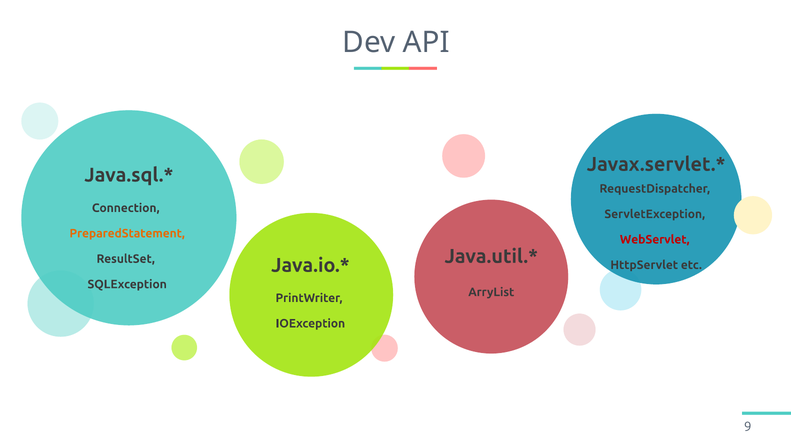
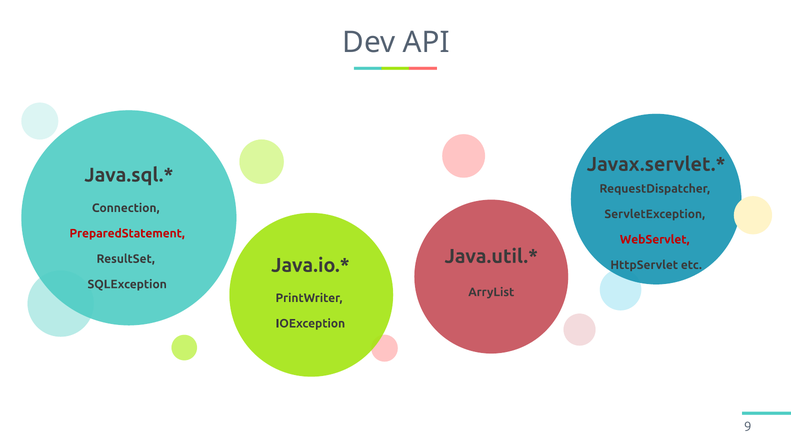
PreparedStatement colour: orange -> red
